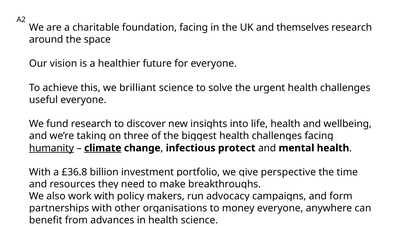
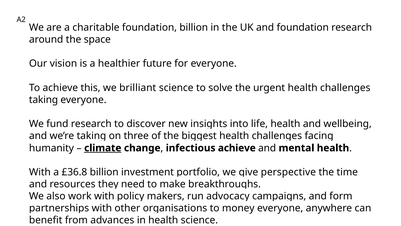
foundation facing: facing -> billion
and themselves: themselves -> foundation
useful at (43, 100): useful -> taking
humanity underline: present -> none
infectious protect: protect -> achieve
